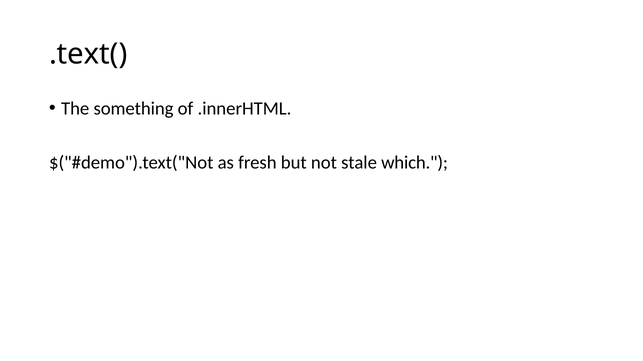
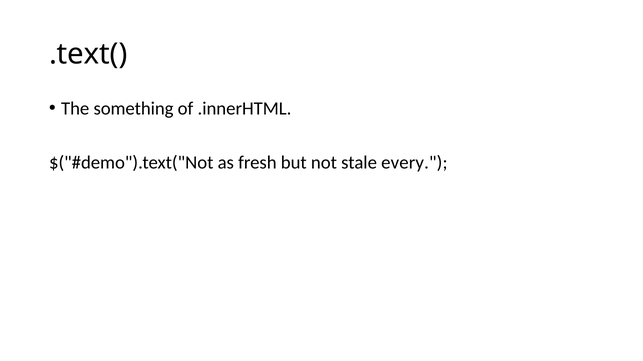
which: which -> every
